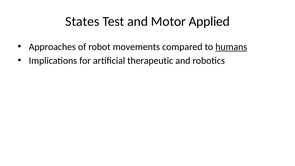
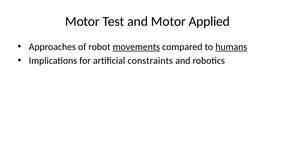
States at (82, 21): States -> Motor
movements underline: none -> present
therapeutic: therapeutic -> constraints
